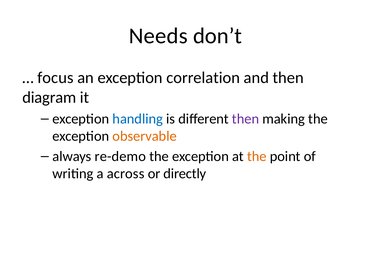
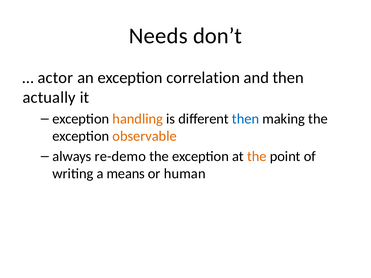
focus: focus -> actor
diagram: diagram -> actually
handling colour: blue -> orange
then at (246, 119) colour: purple -> blue
across: across -> means
directly: directly -> human
